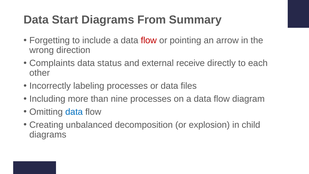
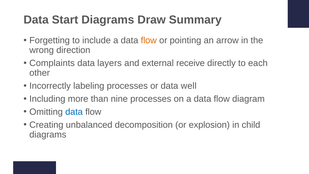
From: From -> Draw
flow at (149, 40) colour: red -> orange
status: status -> layers
files: files -> well
